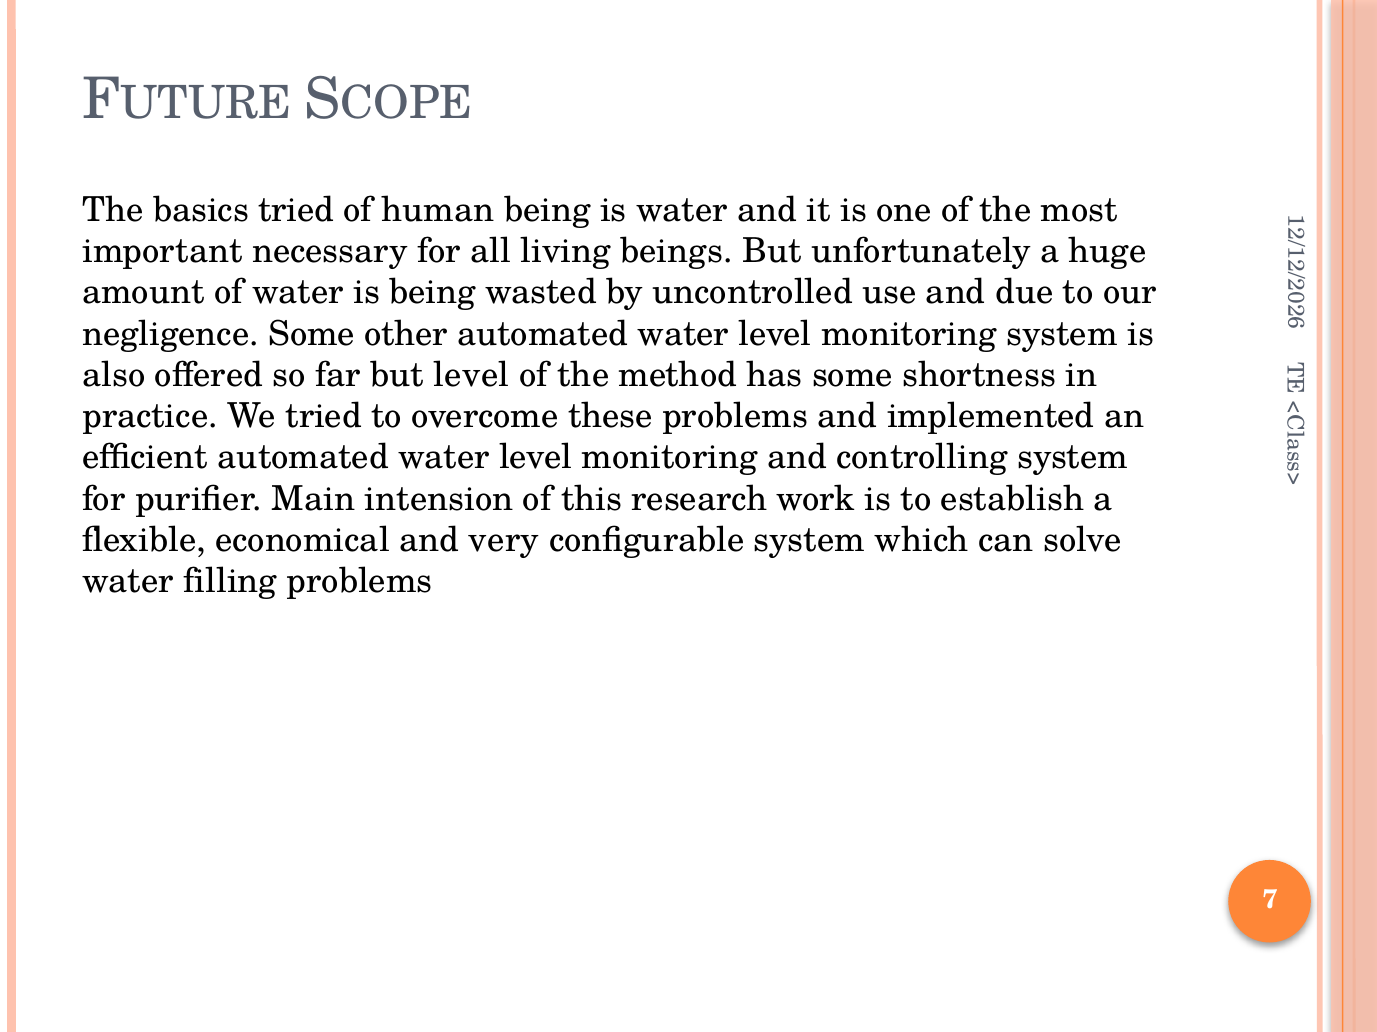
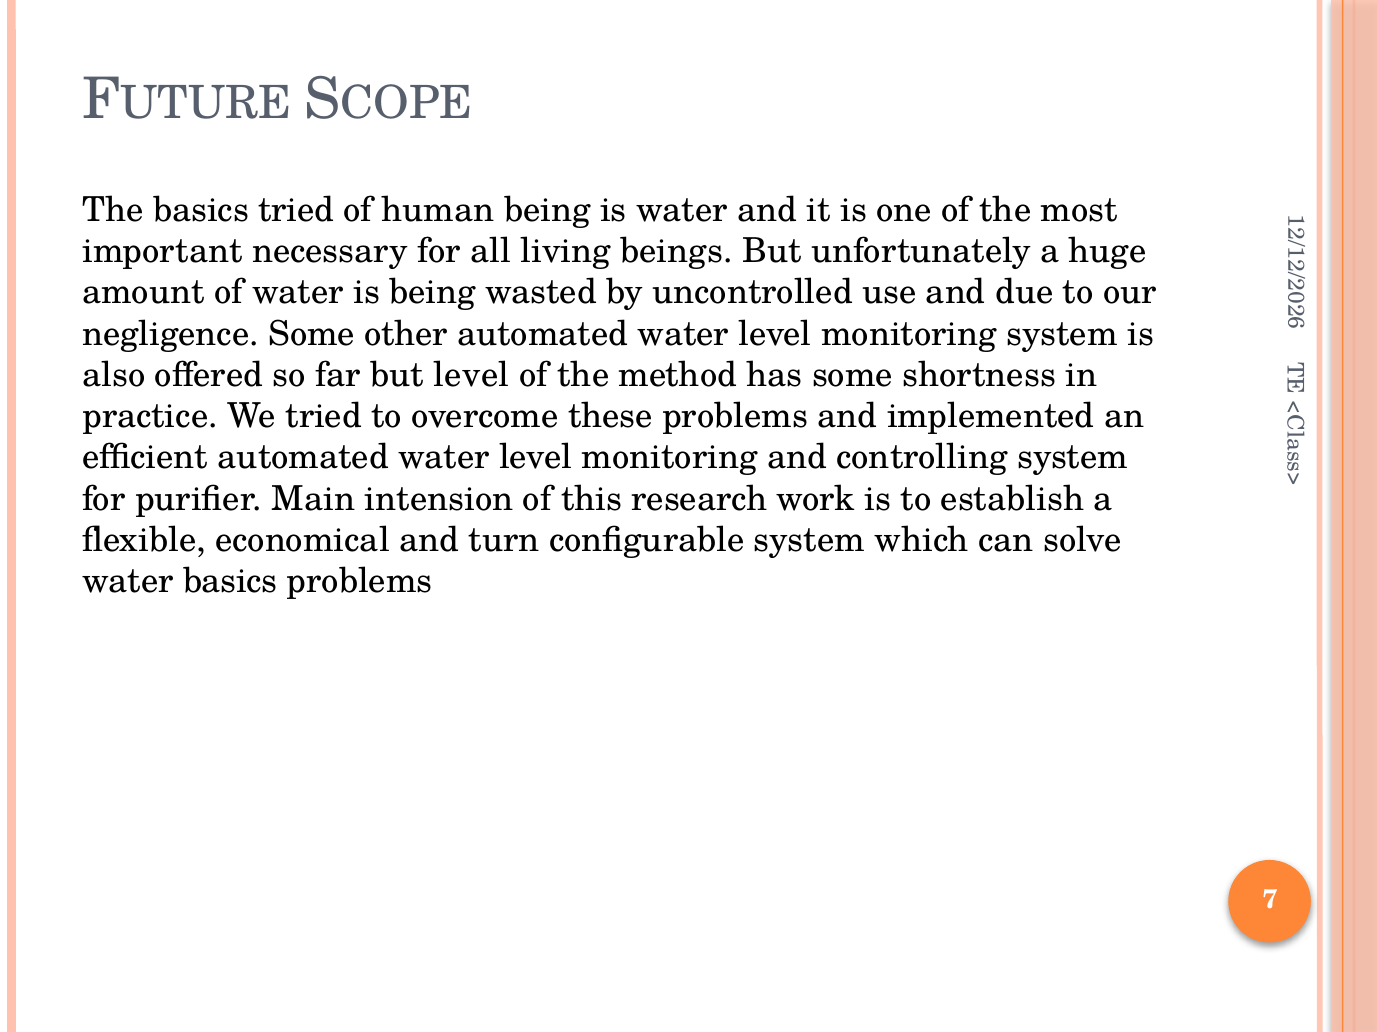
very: very -> turn
water filling: filling -> basics
